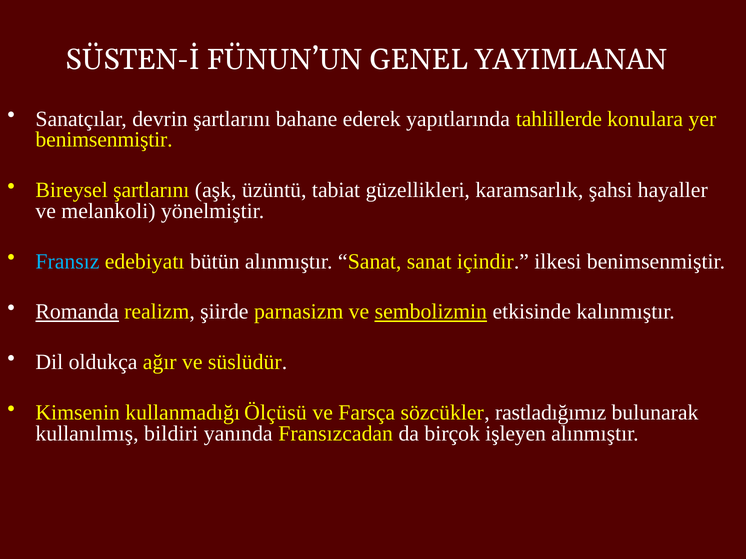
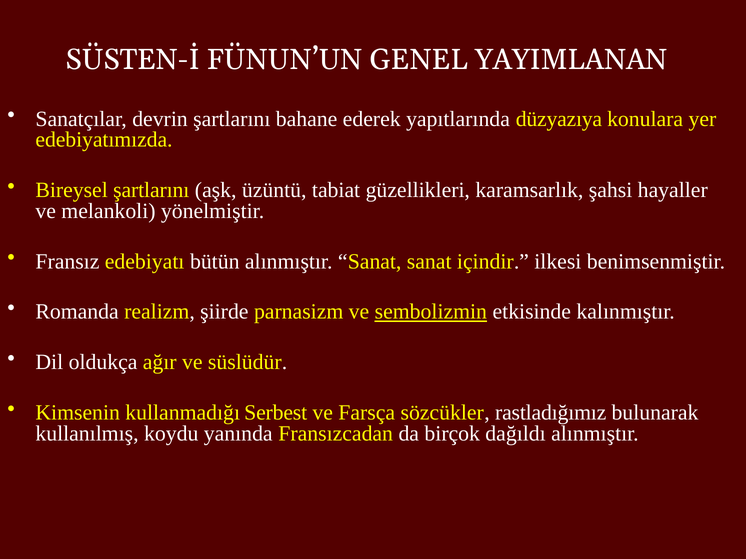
tahlillerde: tahlillerde -> düzyazıya
benimsenmiştir at (104, 140): benimsenmiştir -> edebiyatımızda
Fransız colour: light blue -> white
Romanda underline: present -> none
Ölçüsü: Ölçüsü -> Serbest
bildiri: bildiri -> koydu
işleyen: işleyen -> dağıldı
